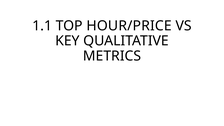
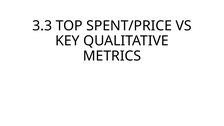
1.1: 1.1 -> 3.3
HOUR/PRICE: HOUR/PRICE -> SPENT/PRICE
